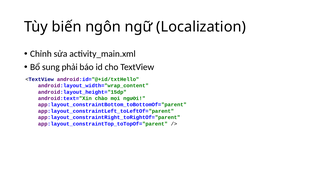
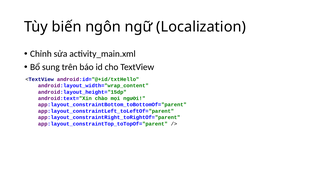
phải: phải -> trên
